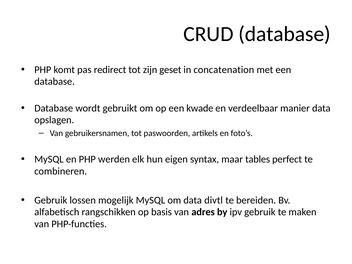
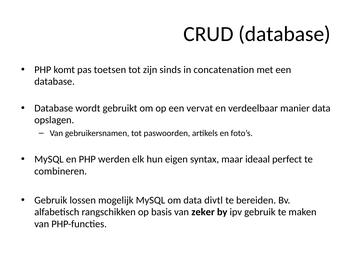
redirect: redirect -> toetsen
geset: geset -> sinds
kwade: kwade -> vervat
tables: tables -> ideaal
adres: adres -> zeker
